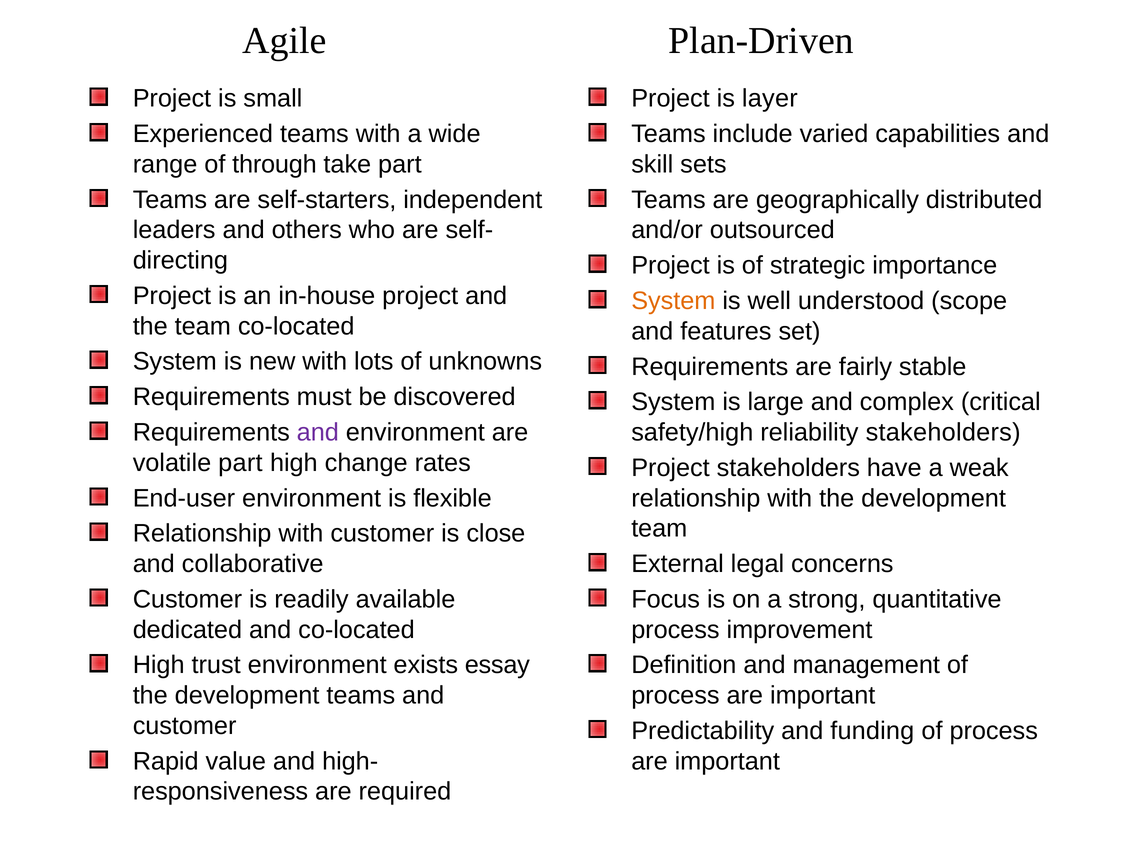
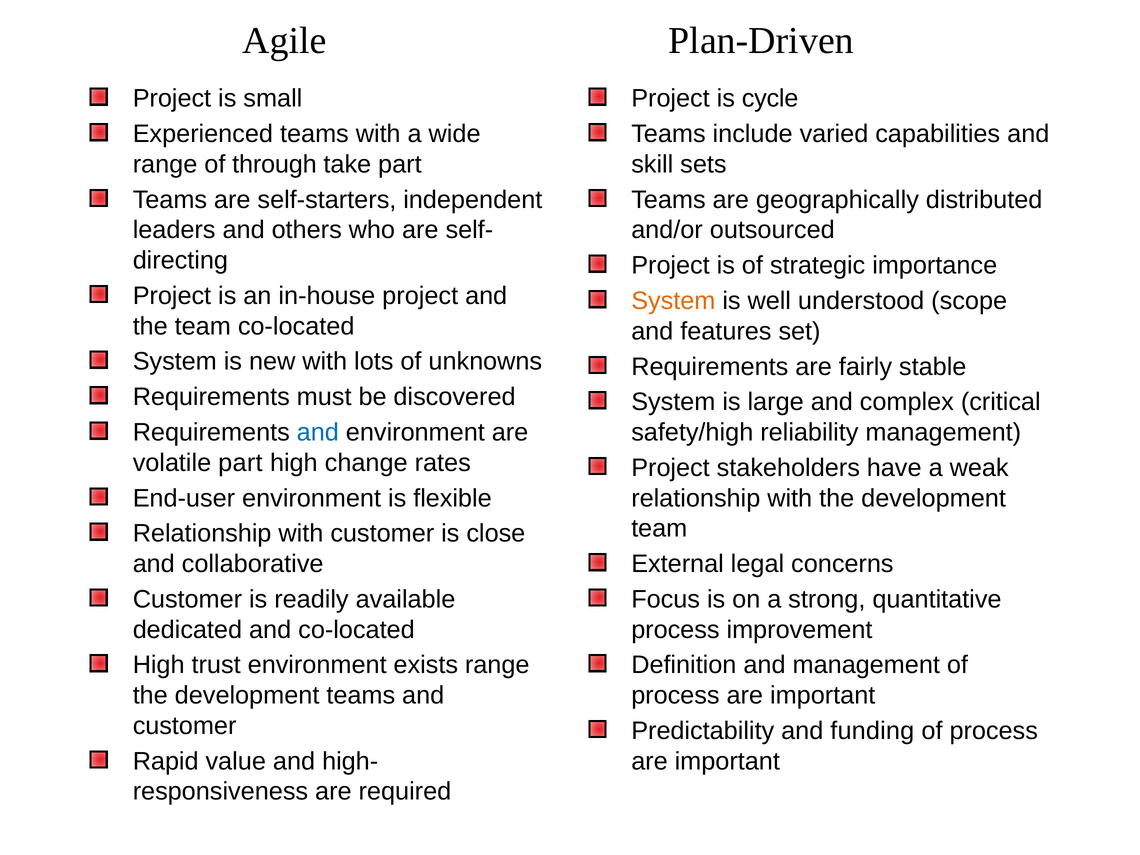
layer: layer -> cycle
and at (318, 432) colour: purple -> blue
reliability stakeholders: stakeholders -> management
exists essay: essay -> range
